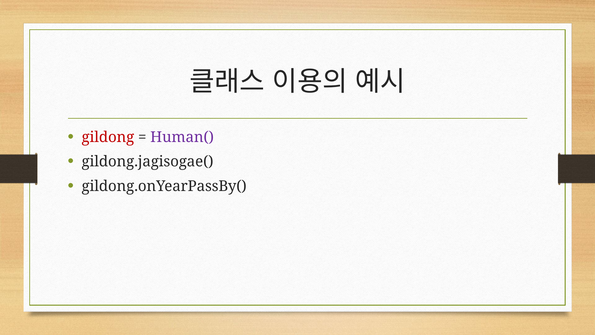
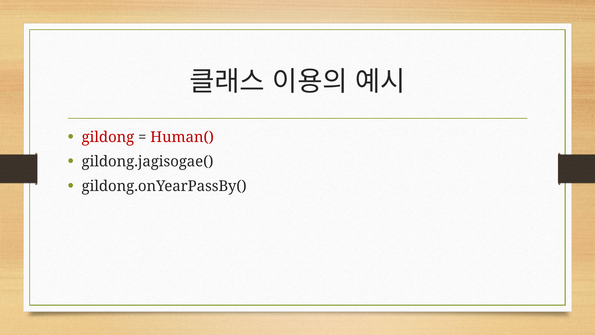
Human( colour: purple -> red
